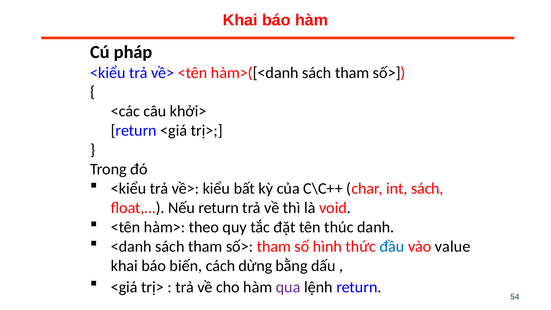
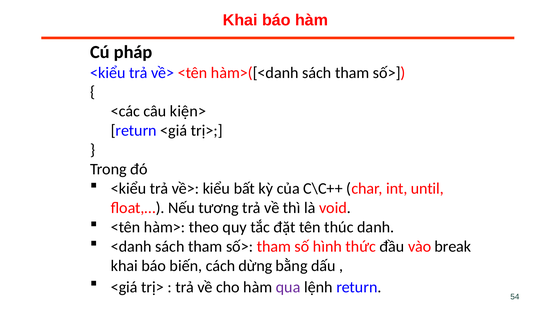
khởi>: khởi> -> kiện>
int sách: sách -> until
Nếu return: return -> tương
đầu colour: blue -> black
value: value -> break
